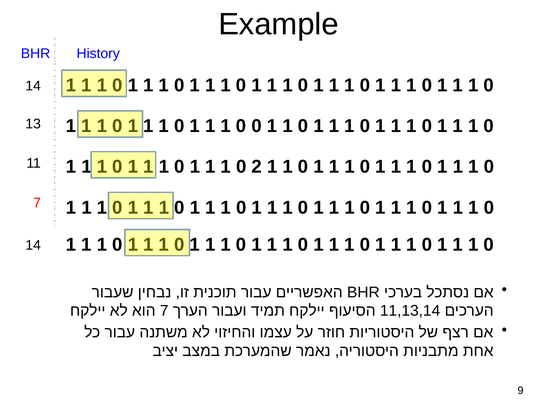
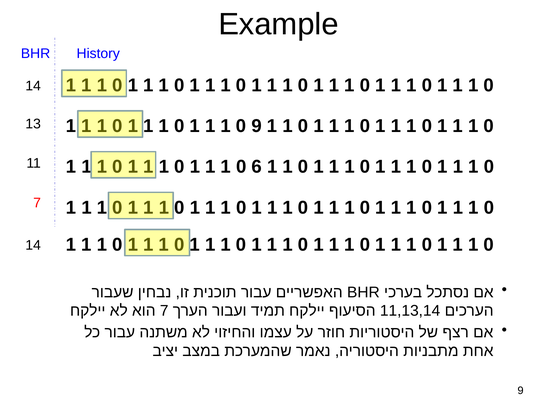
0 at (257, 126): 0 -> 9
2: 2 -> 6
